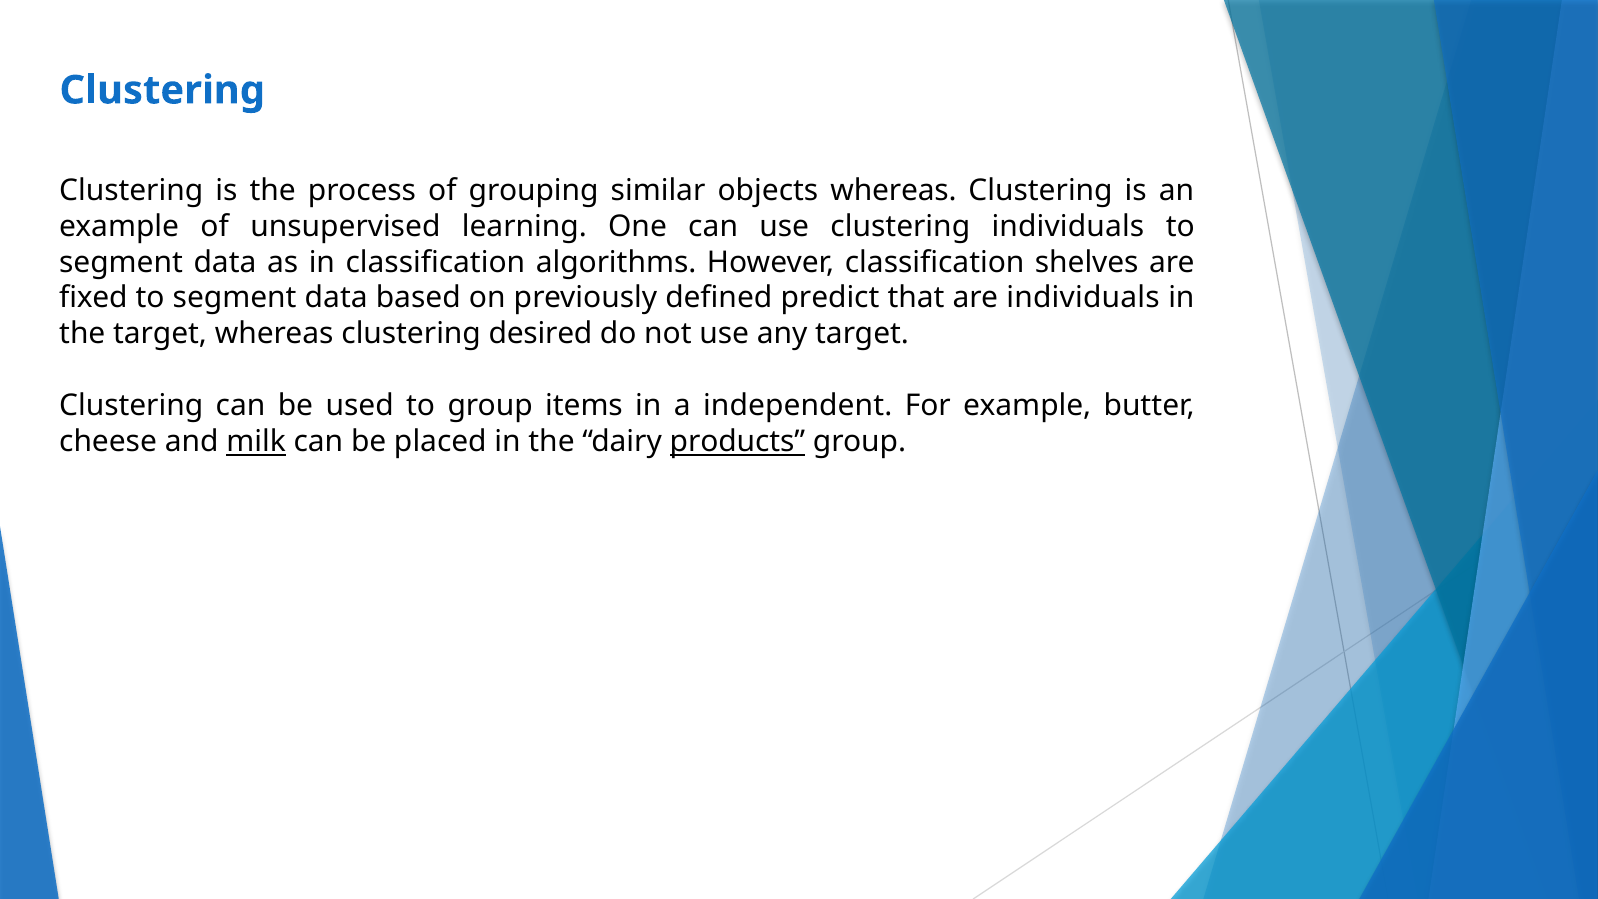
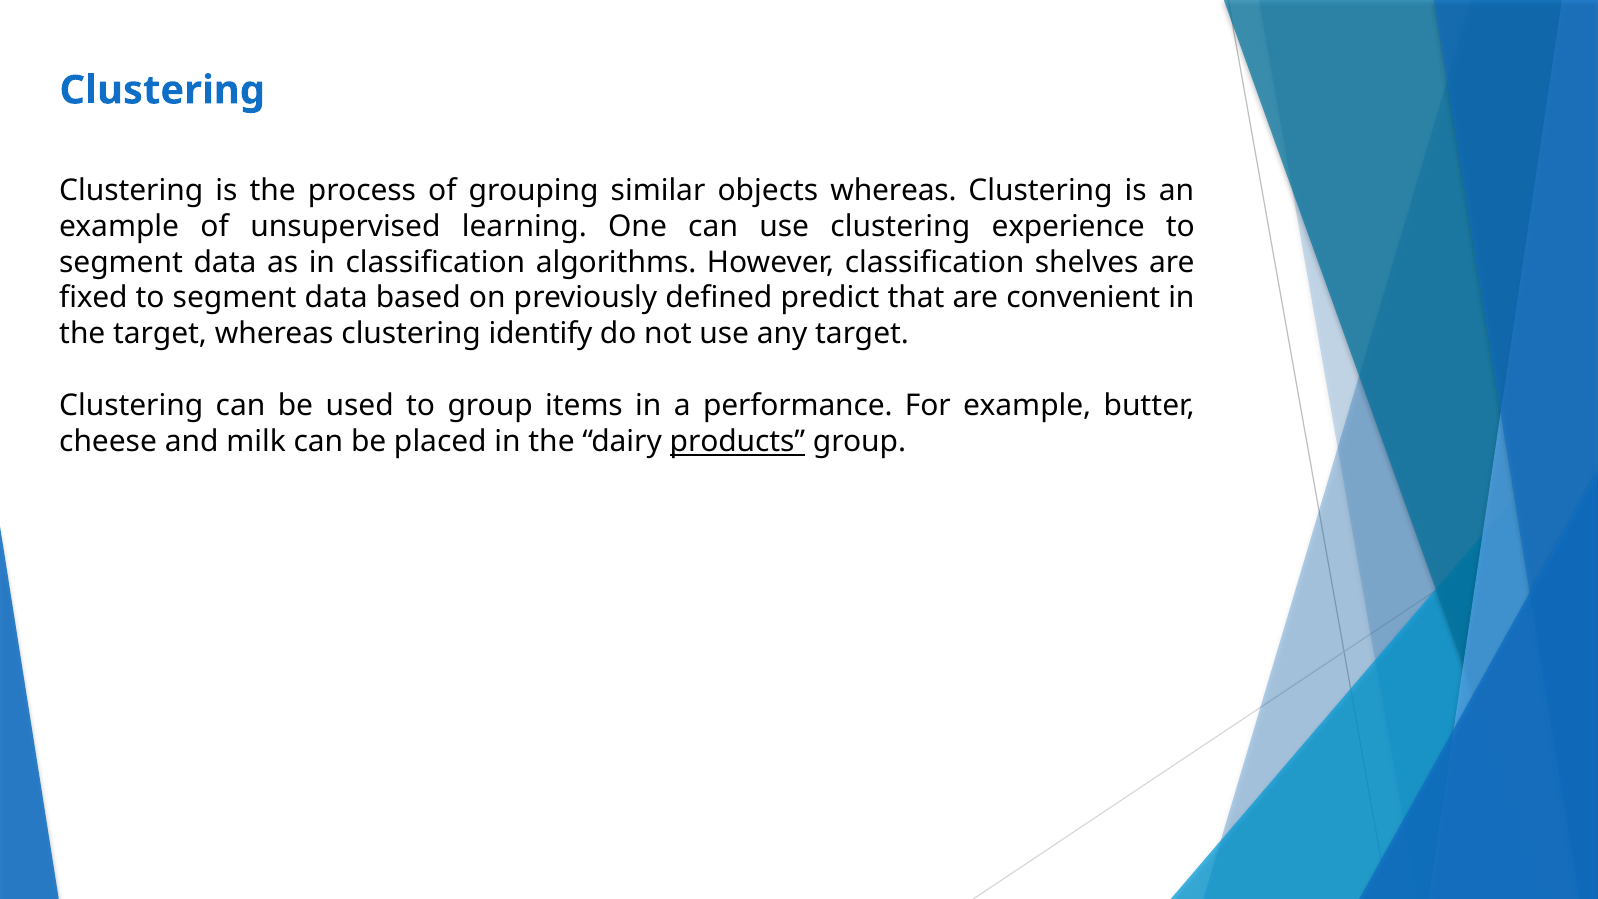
clustering individuals: individuals -> experience
are individuals: individuals -> convenient
desired: desired -> identify
independent: independent -> performance
milk underline: present -> none
